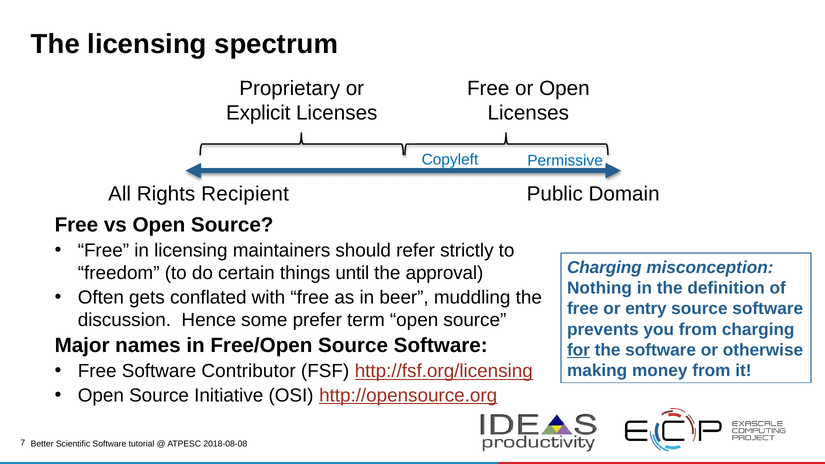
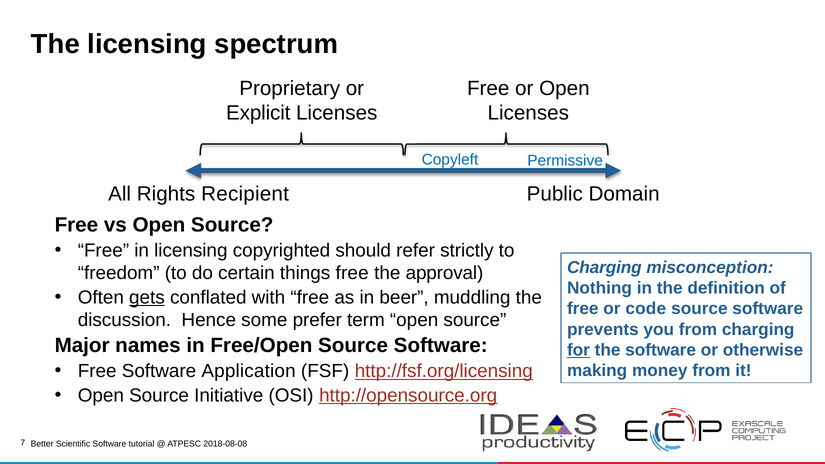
maintainers: maintainers -> copyrighted
things until: until -> free
gets underline: none -> present
entry: entry -> code
Contributor: Contributor -> Application
